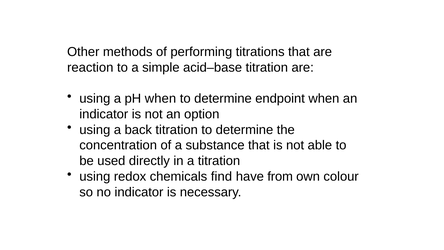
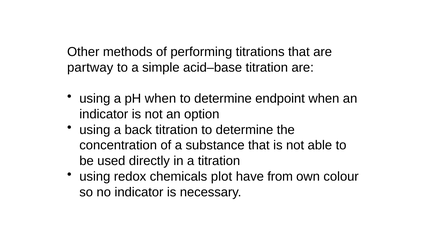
reaction: reaction -> partway
find: find -> plot
